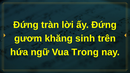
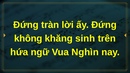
gươm: gươm -> không
Trong: Trong -> Nghìn
